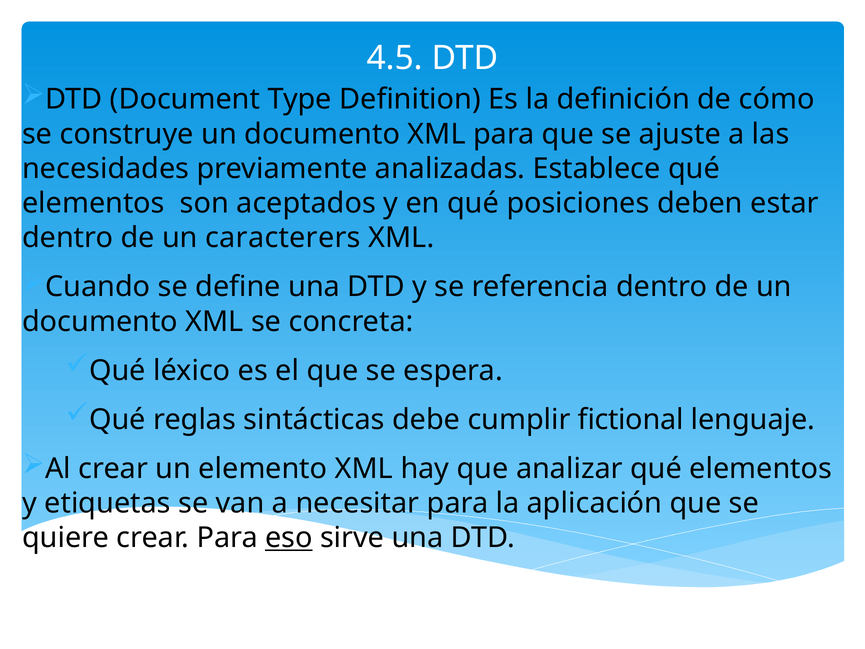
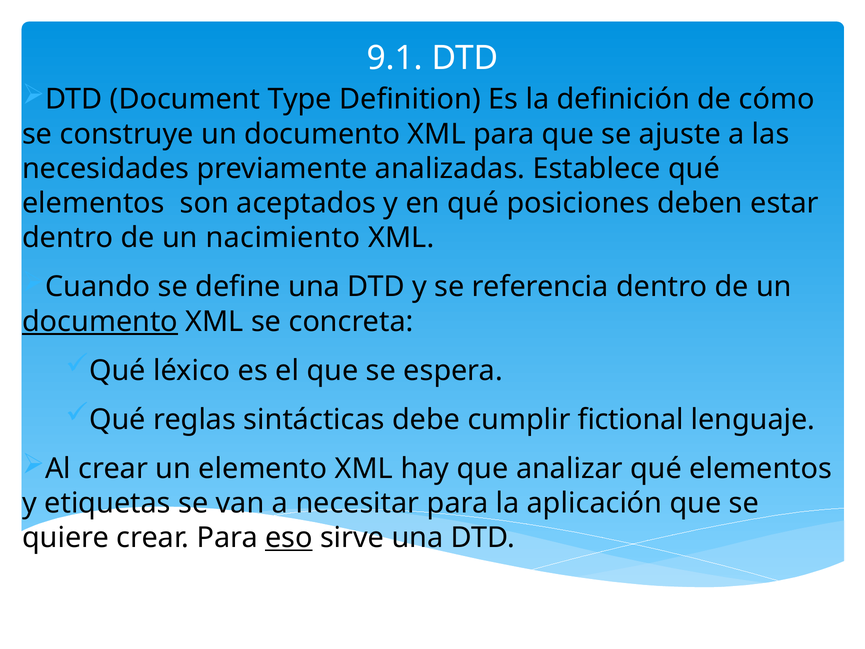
4.5: 4.5 -> 9.1
caracterers: caracterers -> nacimiento
documento at (100, 321) underline: none -> present
